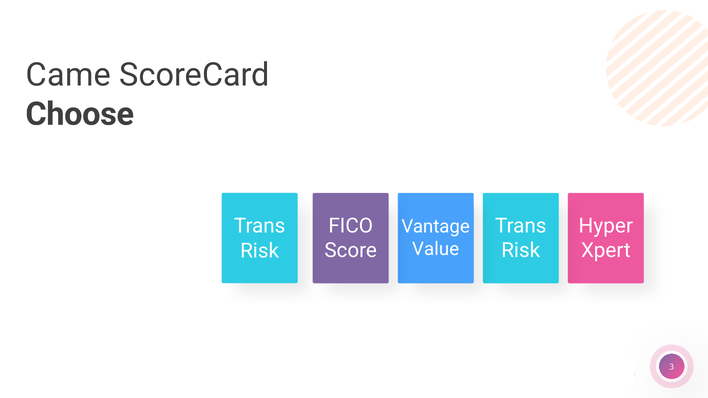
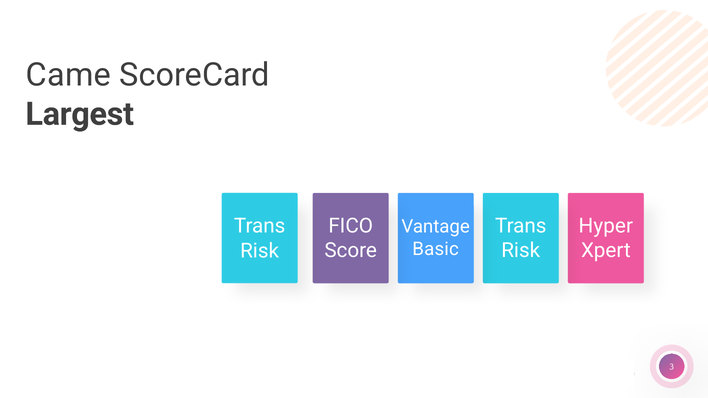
Choose: Choose -> Largest
Value: Value -> Basic
